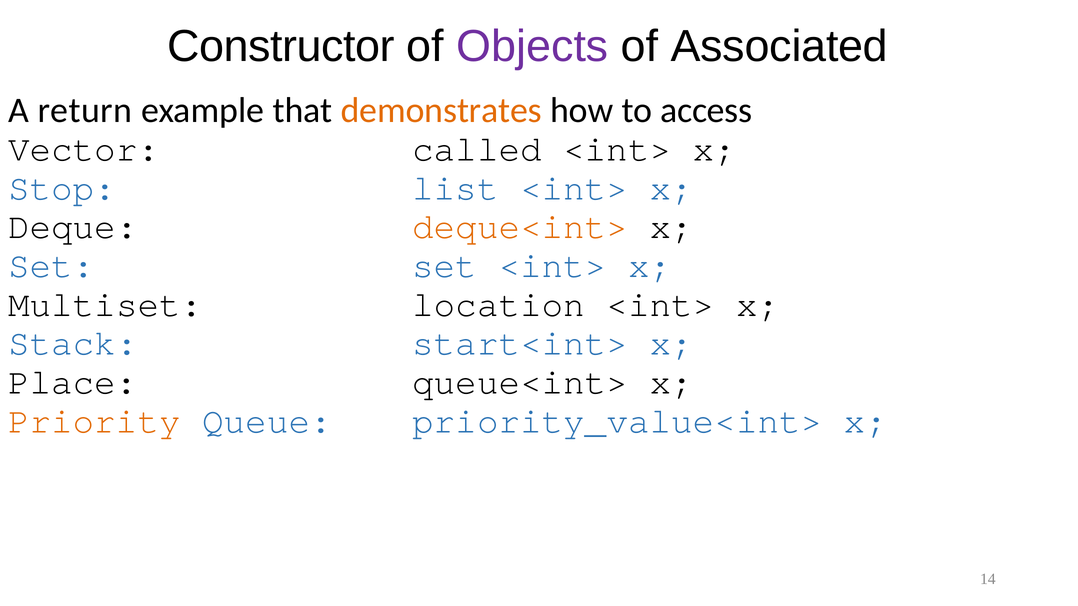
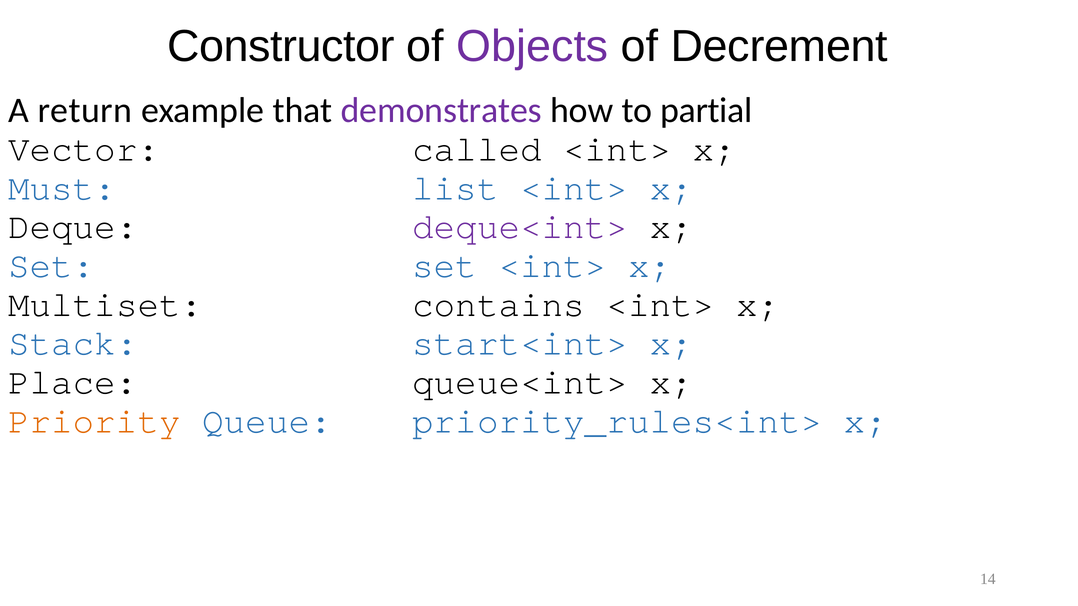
Associated: Associated -> Decrement
demonstrates colour: orange -> purple
access: access -> partial
Stop: Stop -> Must
deque<int> colour: orange -> purple
location: location -> contains
priority_value<int>: priority_value<int> -> priority_rules<int>
